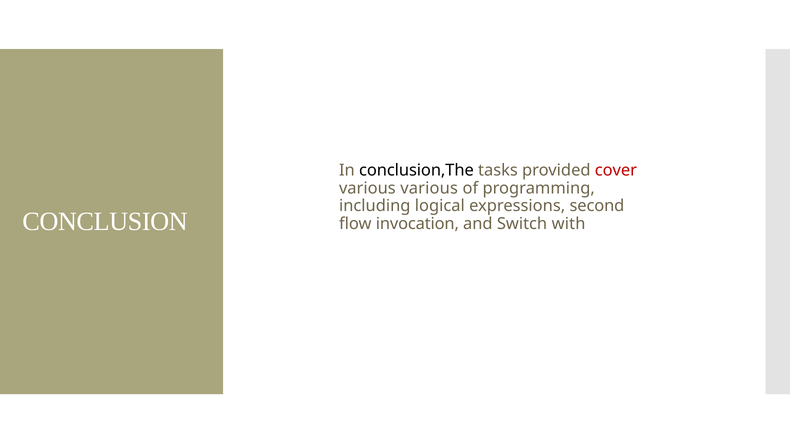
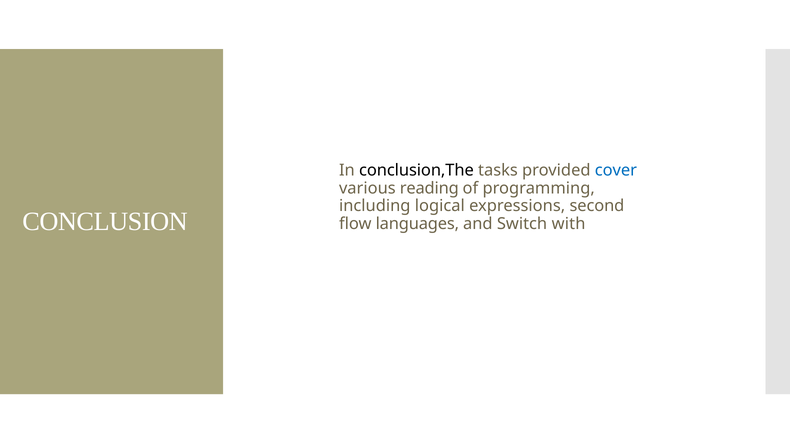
cover colour: red -> blue
various various: various -> reading
invocation: invocation -> languages
